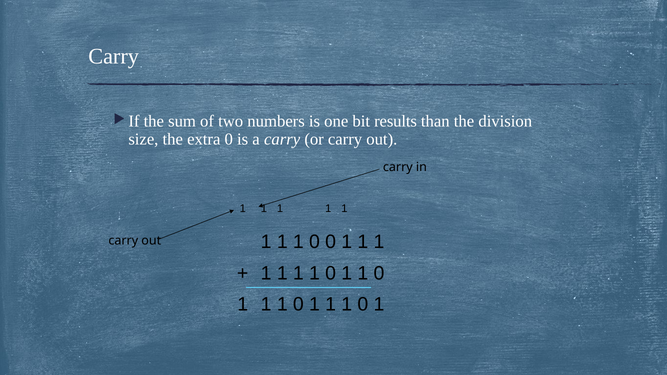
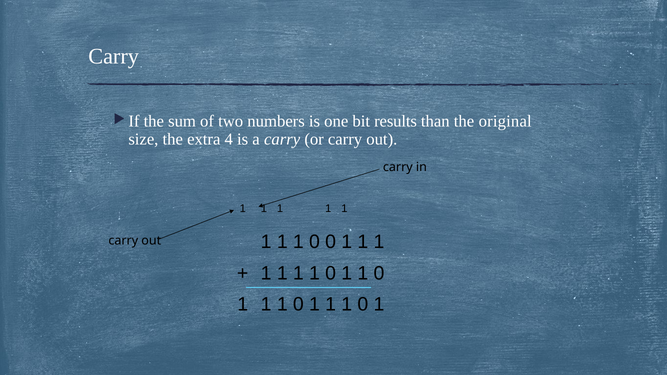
division: division -> original
extra 0: 0 -> 4
